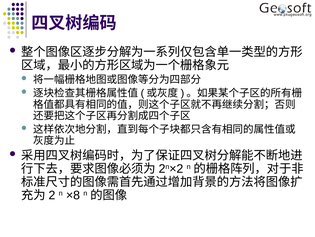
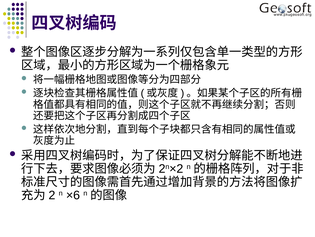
×8: ×8 -> ×6
